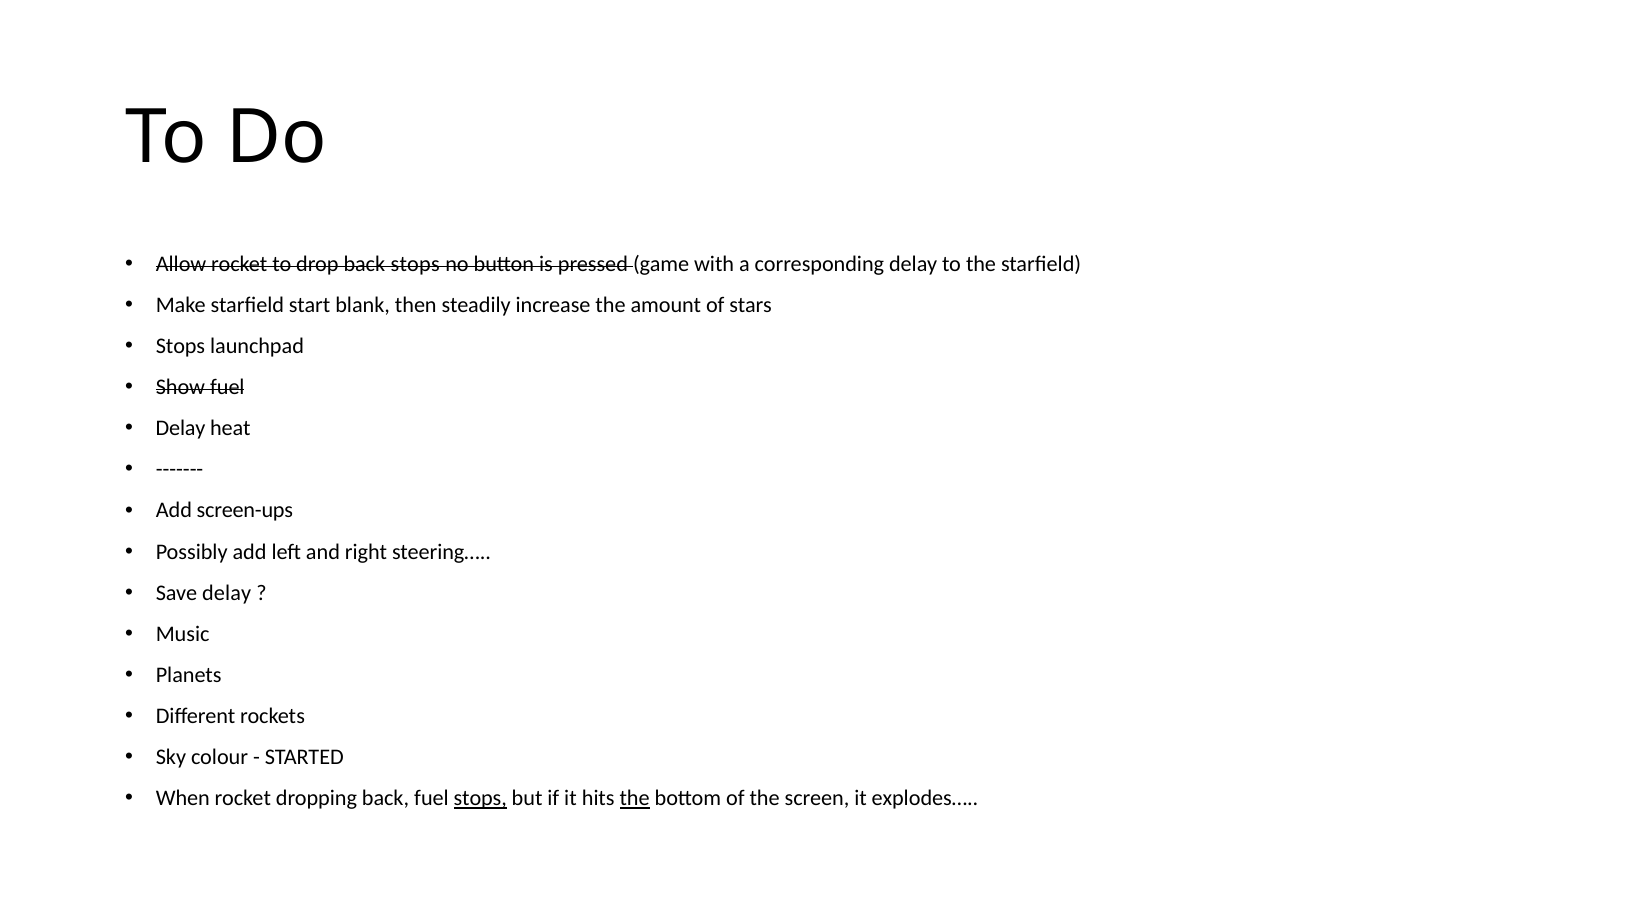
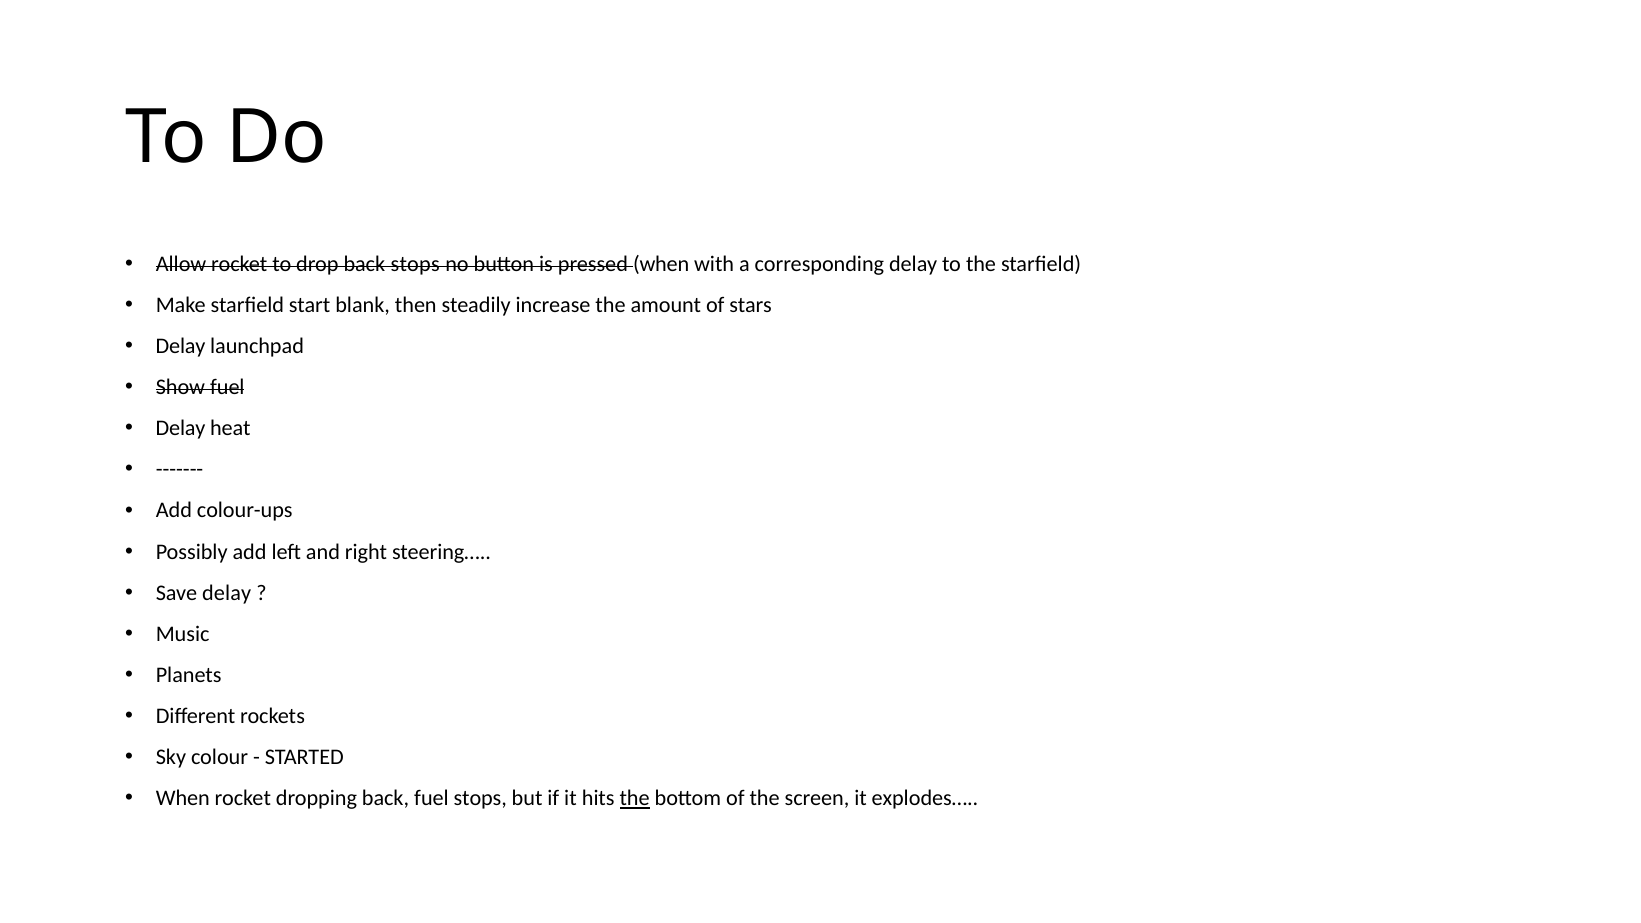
pressed game: game -> when
Stops at (181, 346): Stops -> Delay
screen-ups: screen-ups -> colour-ups
stops at (480, 799) underline: present -> none
